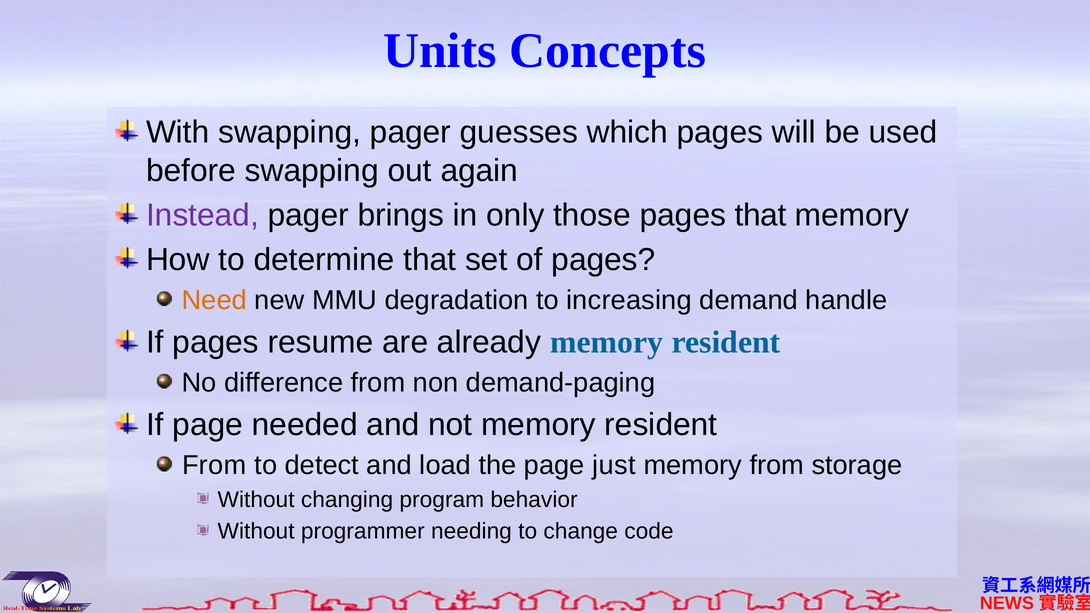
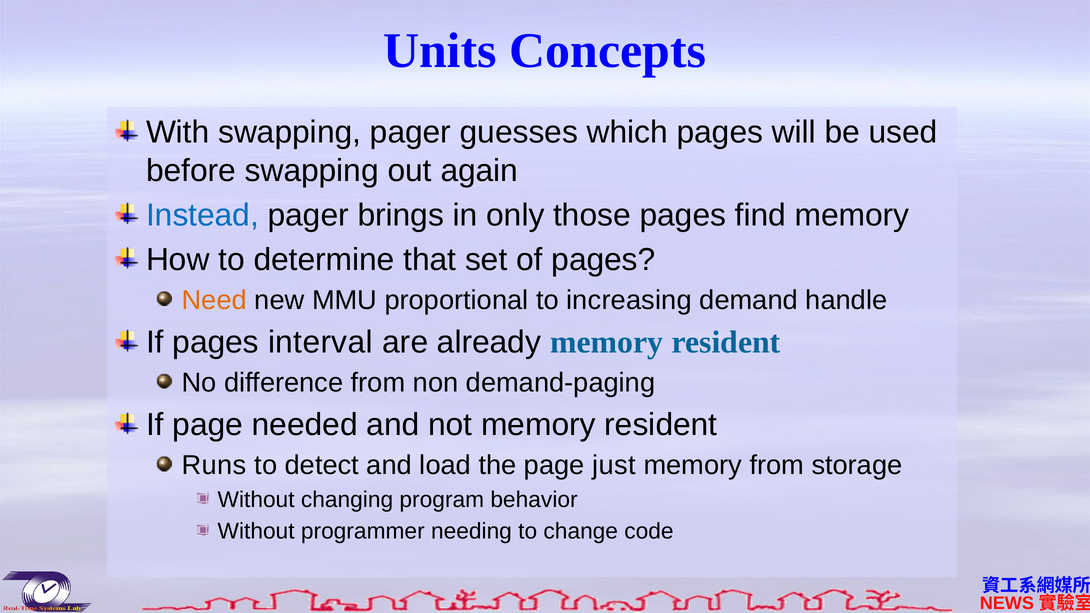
Instead colour: purple -> blue
pages that: that -> find
degradation: degradation -> proportional
resume: resume -> interval
From at (214, 466): From -> Runs
